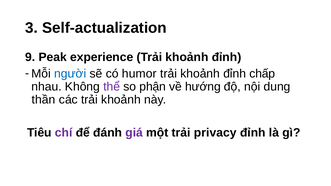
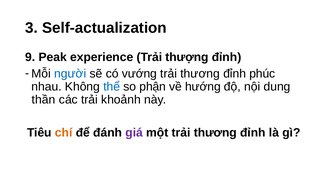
experience Trải khoảnh: khoảnh -> thượng
humor: humor -> vướng
khoảnh at (200, 74): khoảnh -> thương
chấp: chấp -> phúc
thể colour: purple -> blue
chí colour: purple -> orange
một trải privacy: privacy -> thương
